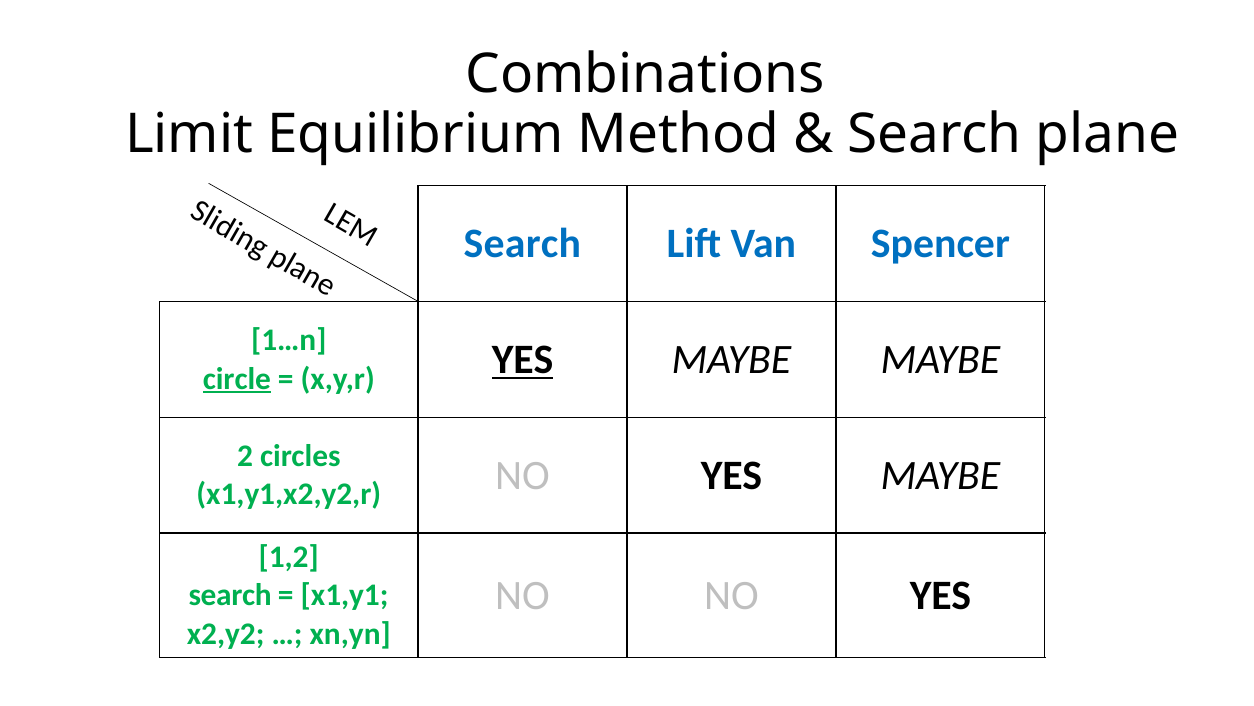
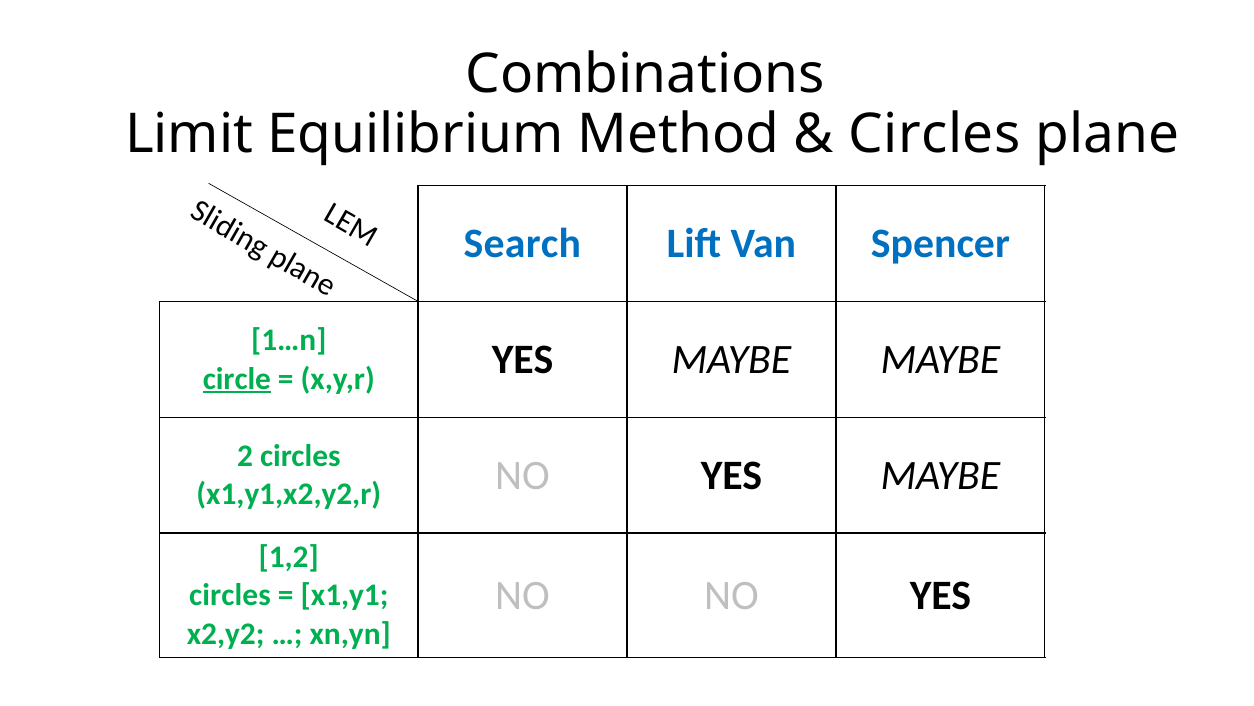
Search at (935, 134): Search -> Circles
YES at (523, 360) underline: present -> none
search at (230, 595): search -> circles
